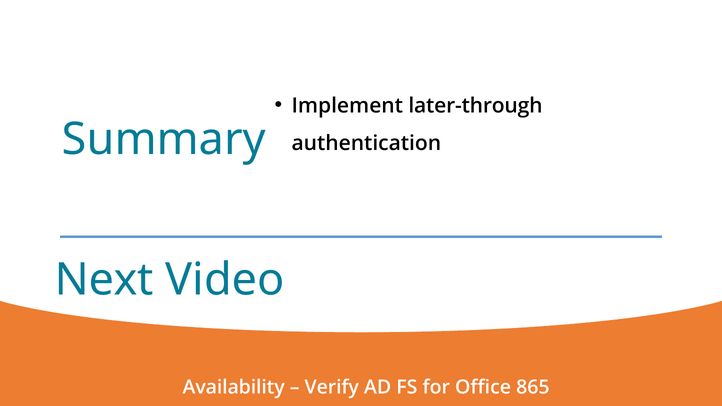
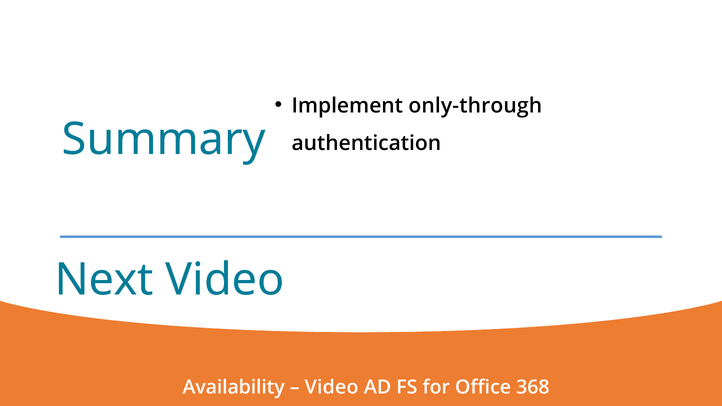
later-through: later-through -> only-through
Verify at (332, 387): Verify -> Video
865: 865 -> 368
